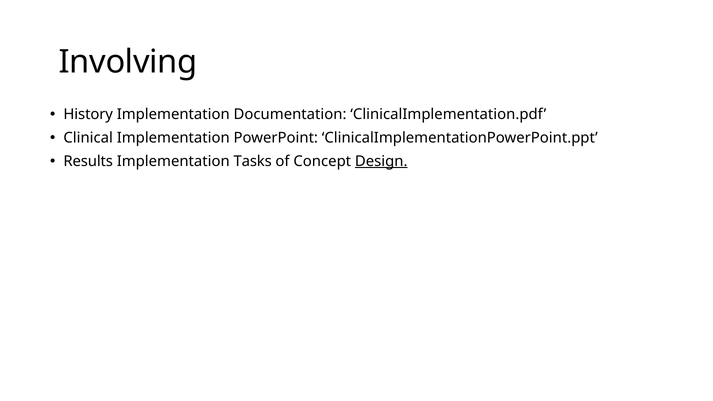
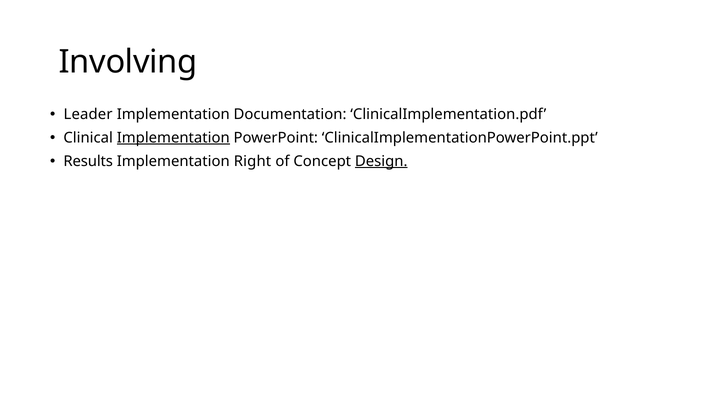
History: History -> Leader
Implementation at (173, 138) underline: none -> present
Tasks: Tasks -> Right
